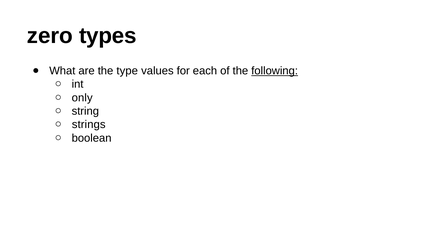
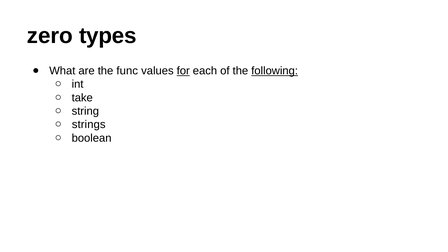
type: type -> func
for underline: none -> present
only: only -> take
